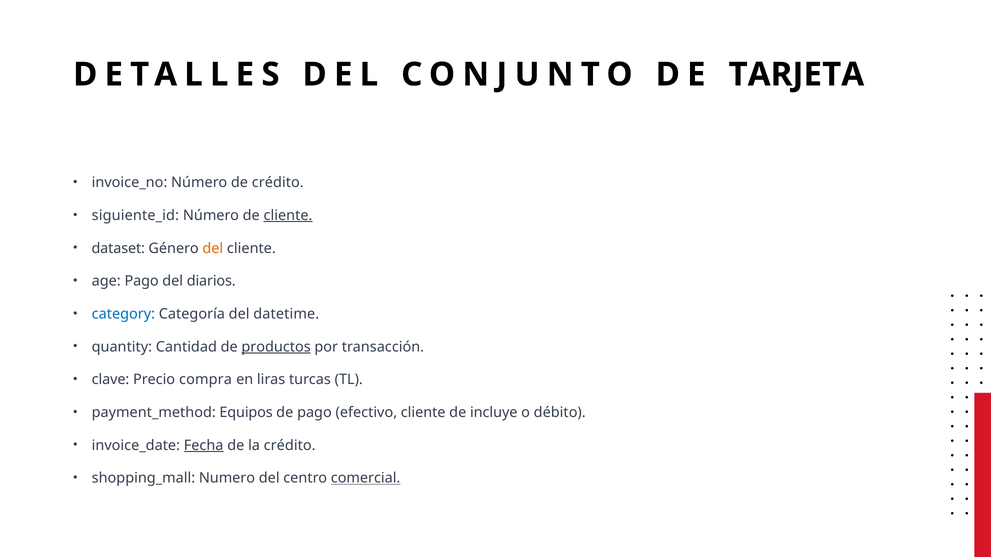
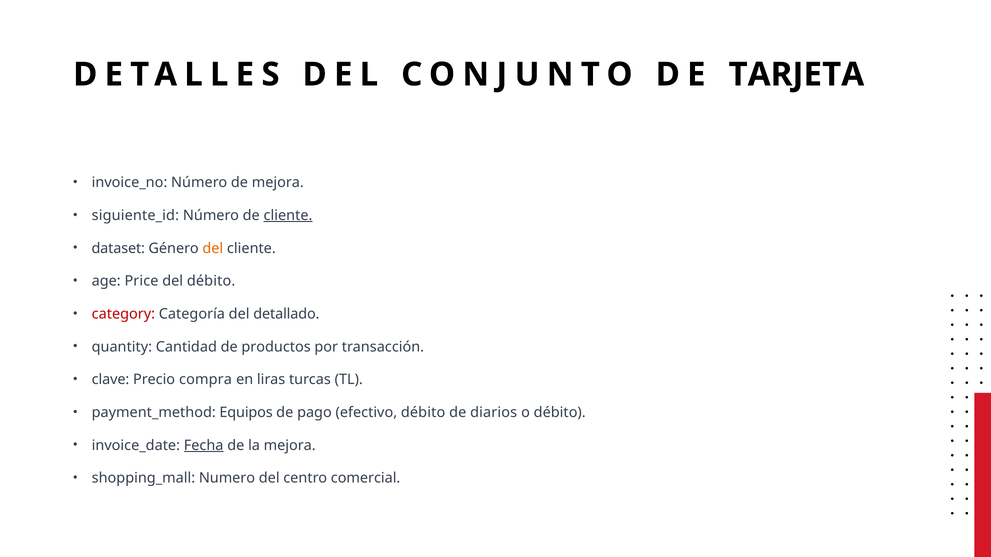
de crédito: crédito -> mejora
age Pago: Pago -> Price
del diarios: diarios -> débito
category colour: blue -> red
datetime: datetime -> detallado
productos underline: present -> none
efectivo cliente: cliente -> débito
incluye: incluye -> diarios
la crédito: crédito -> mejora
comercial underline: present -> none
